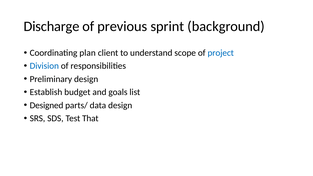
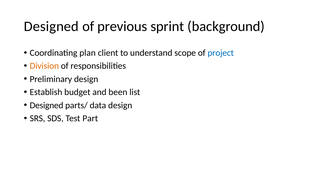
Discharge at (52, 26): Discharge -> Designed
Division colour: blue -> orange
goals: goals -> been
That: That -> Part
